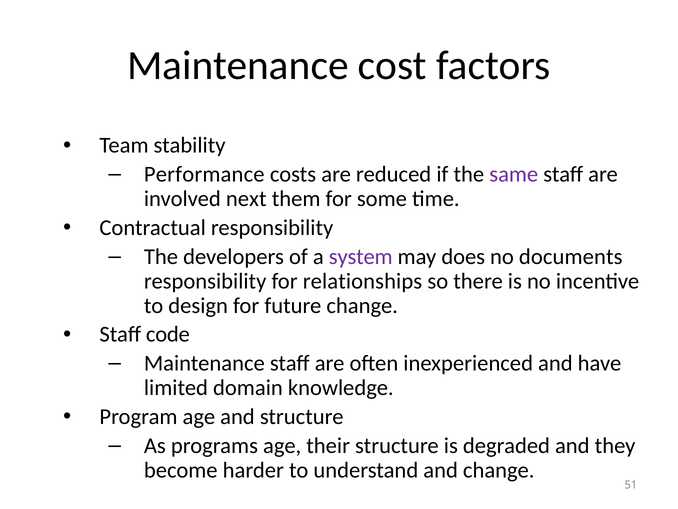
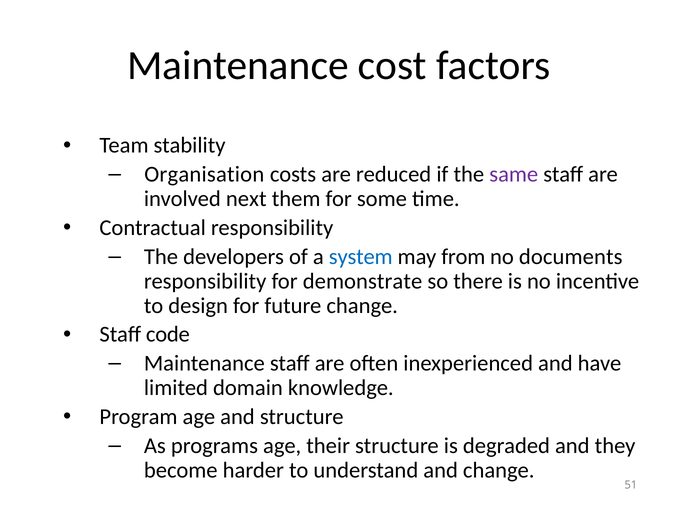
Performance: Performance -> Organisation
system colour: purple -> blue
does: does -> from
relationships: relationships -> demonstrate
